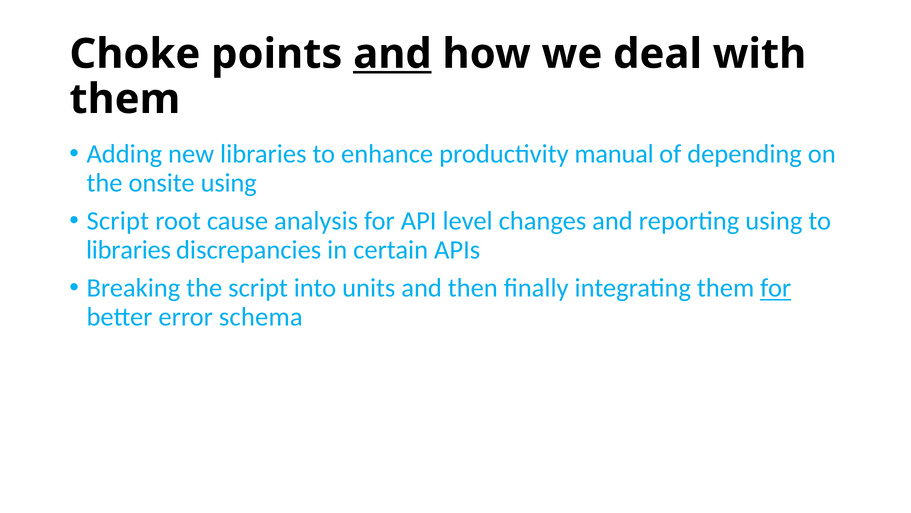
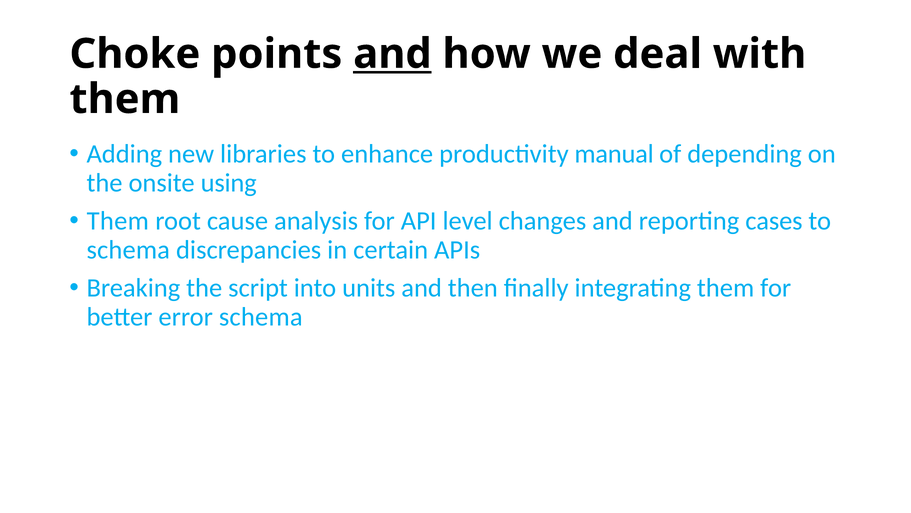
Script at (118, 221): Script -> Them
reporting using: using -> cases
libraries at (128, 250): libraries -> schema
for at (776, 288) underline: present -> none
